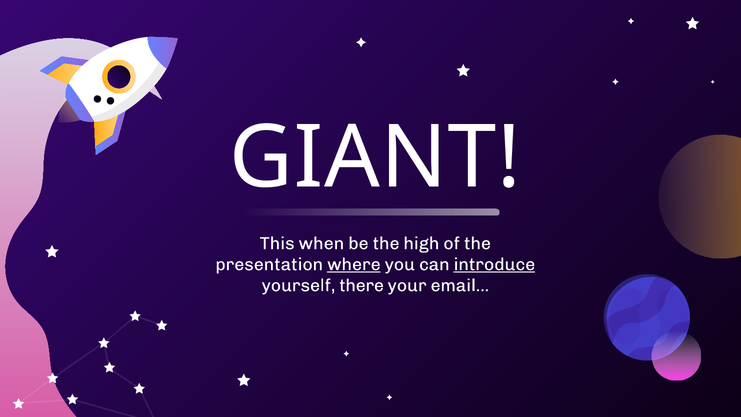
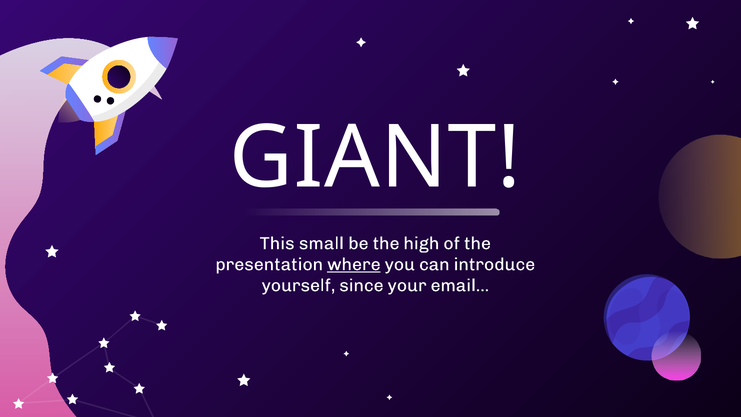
when: when -> small
introduce underline: present -> none
there: there -> since
